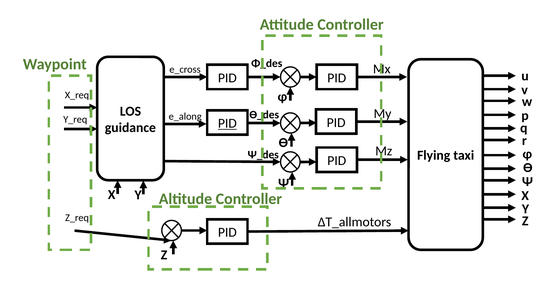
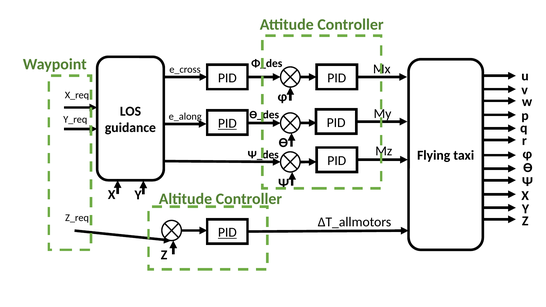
PID at (227, 233) underline: none -> present
